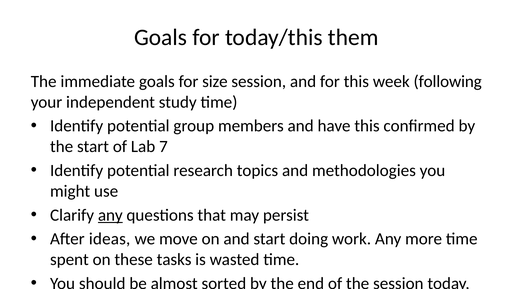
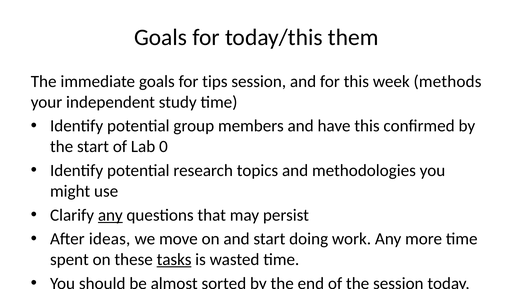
size: size -> tips
week following: following -> methods
7: 7 -> 0
tasks underline: none -> present
